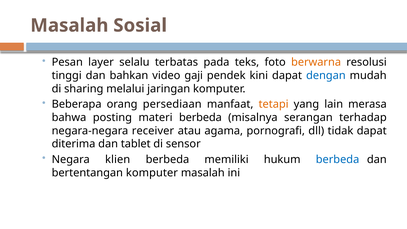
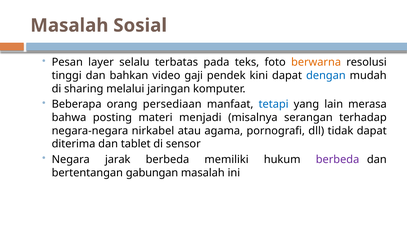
tetapi colour: orange -> blue
materi berbeda: berbeda -> menjadi
receiver: receiver -> nirkabel
klien: klien -> jarak
berbeda at (338, 160) colour: blue -> purple
bertentangan komputer: komputer -> gabungan
